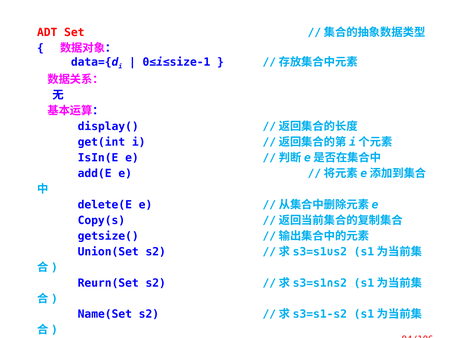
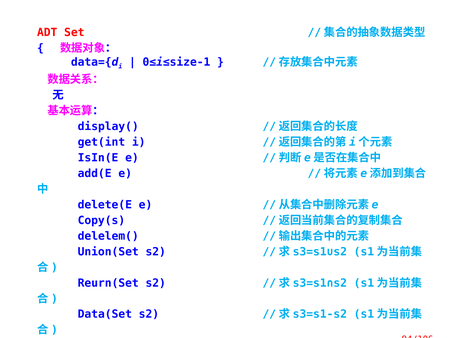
getsize(: getsize( -> delelem(
Name(Set: Name(Set -> Data(Set
